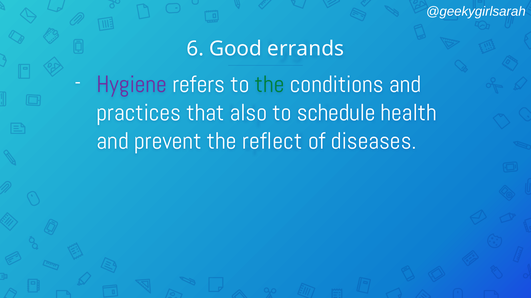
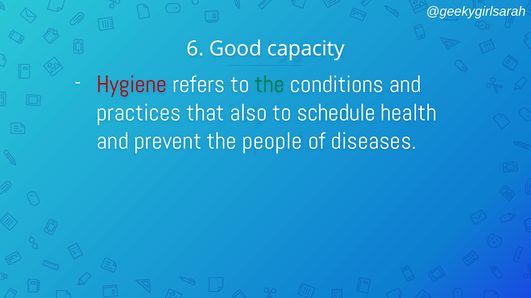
errands: errands -> capacity
Hygiene colour: purple -> red
reflect: reflect -> people
